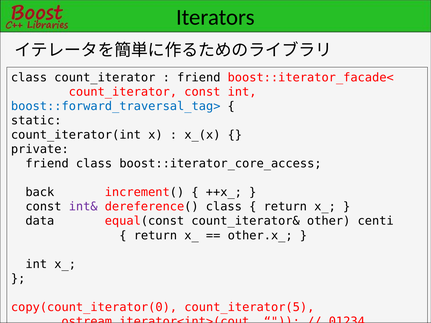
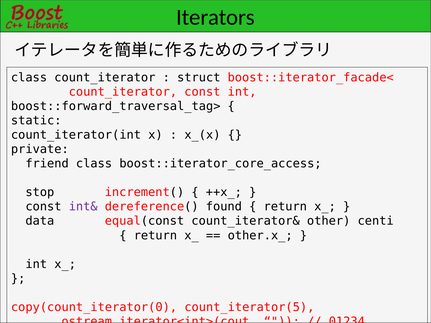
friend at (199, 77): friend -> struct
boost::forward_traversal_tag> colour: blue -> black
back: back -> stop
dereference( class: class -> found
